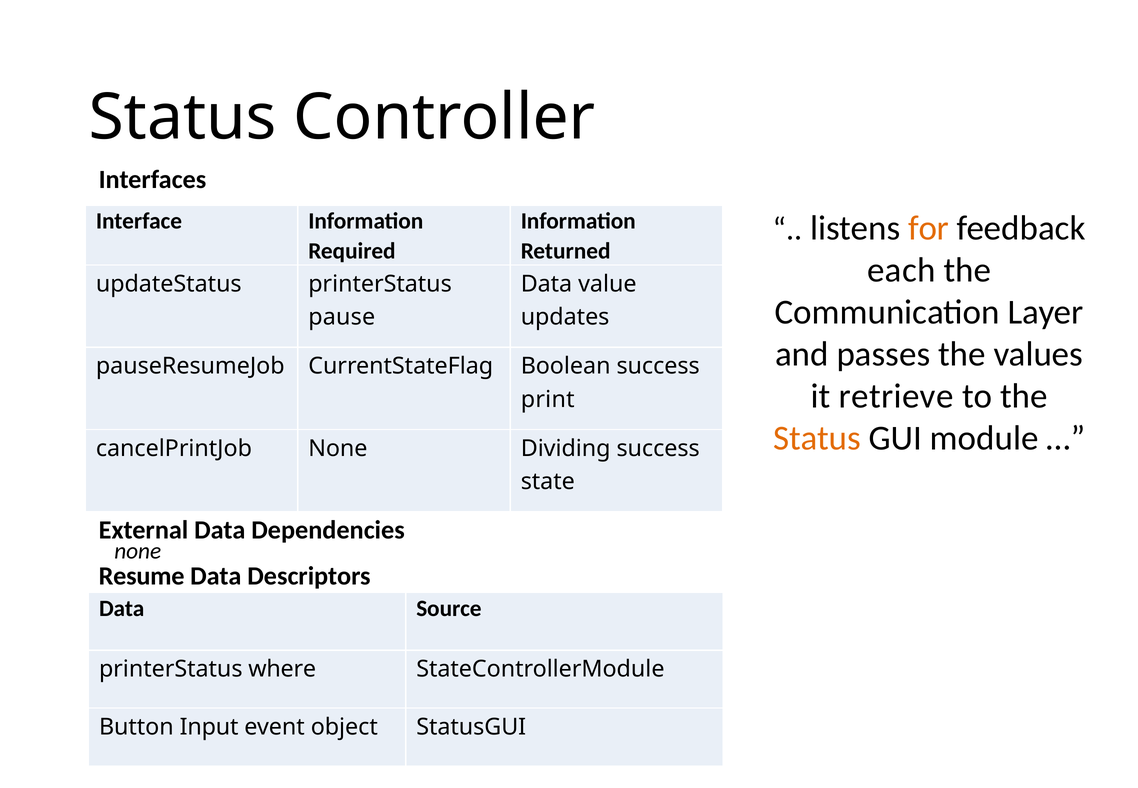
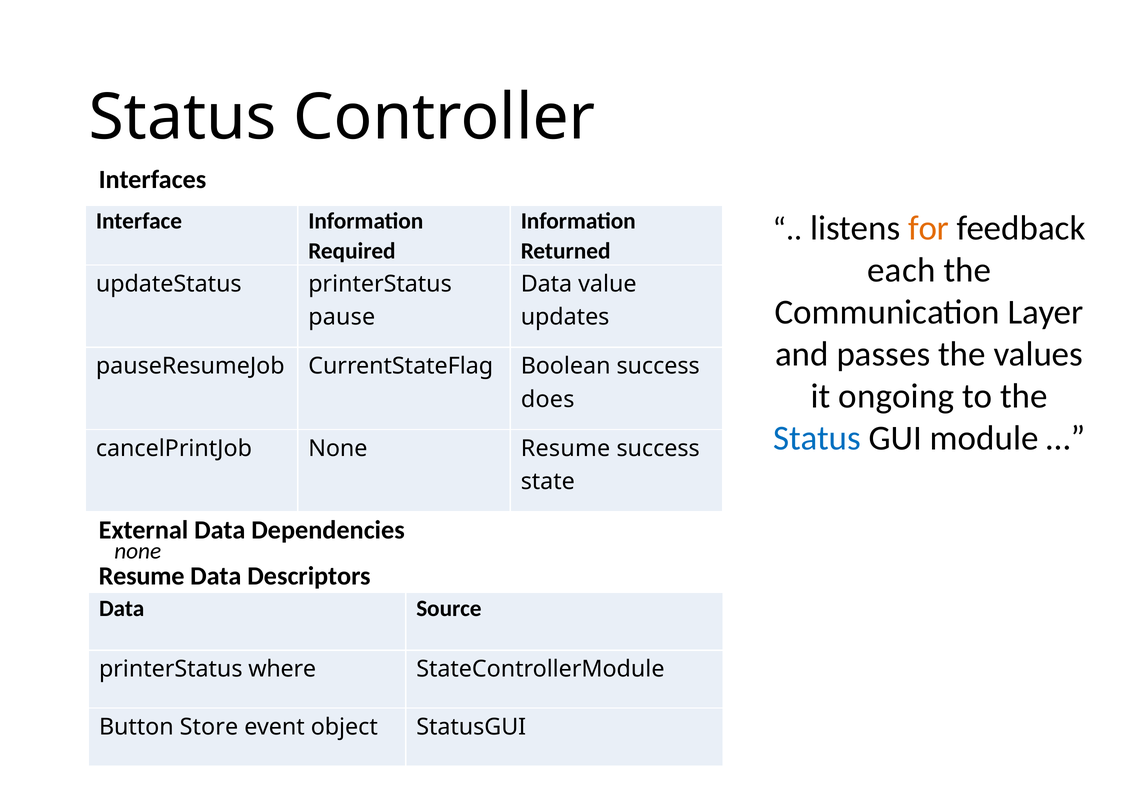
retrieve: retrieve -> ongoing
print: print -> does
Status at (817, 438) colour: orange -> blue
None Dividing: Dividing -> Resume
Input: Input -> Store
